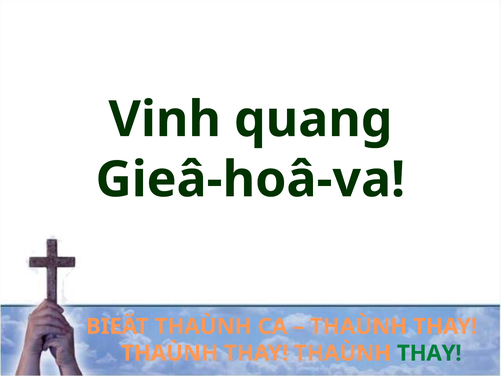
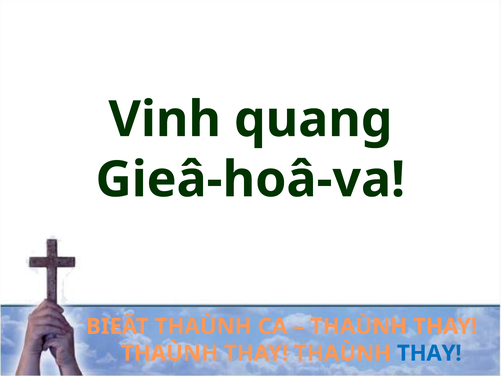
THAY at (429, 353) colour: green -> blue
